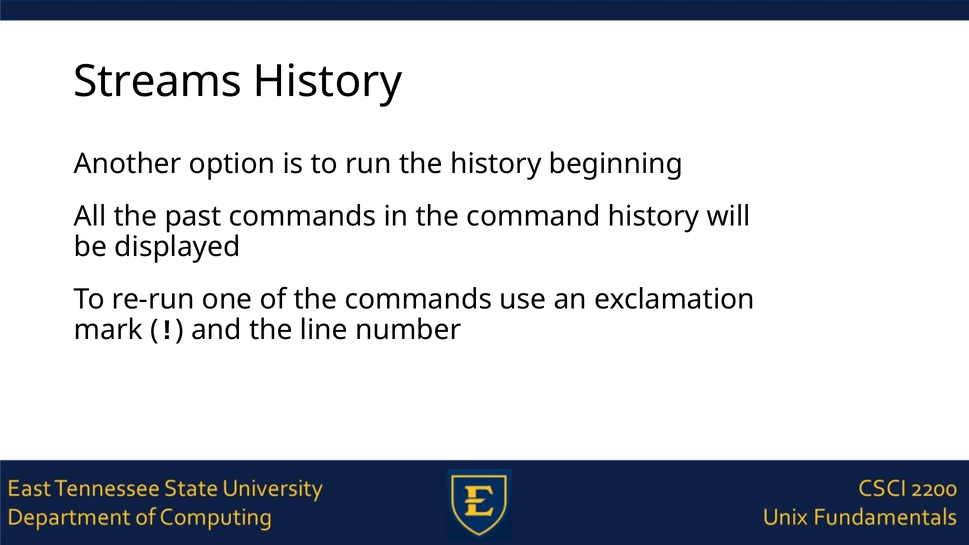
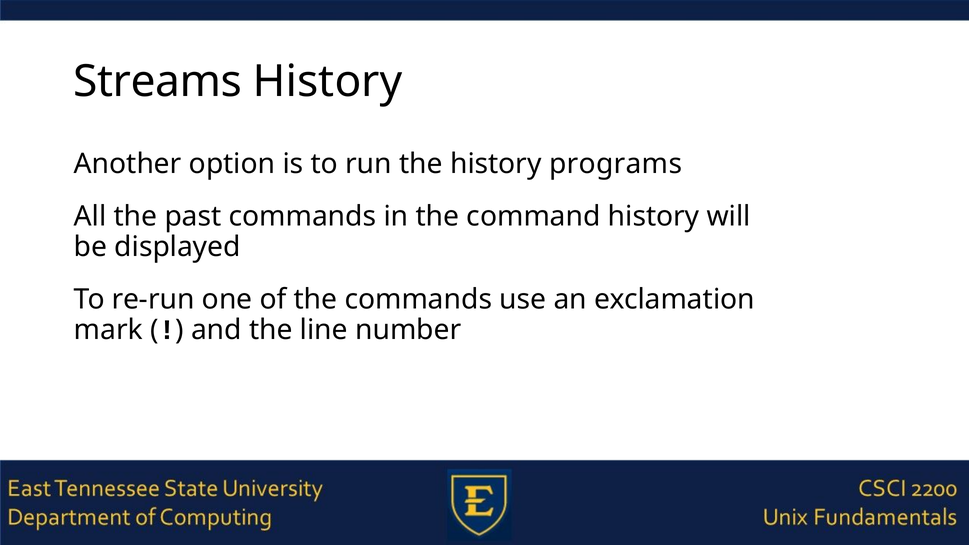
beginning: beginning -> programs
